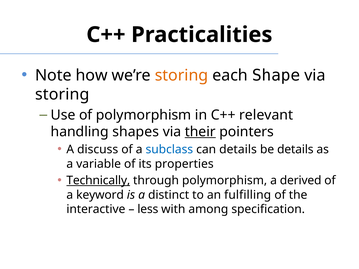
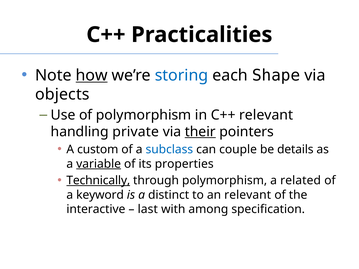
how underline: none -> present
storing at (181, 75) colour: orange -> blue
storing at (62, 94): storing -> objects
shapes: shapes -> private
discuss: discuss -> custom
can details: details -> couple
variable underline: none -> present
derived: derived -> related
an fulfilling: fulfilling -> relevant
less: less -> last
